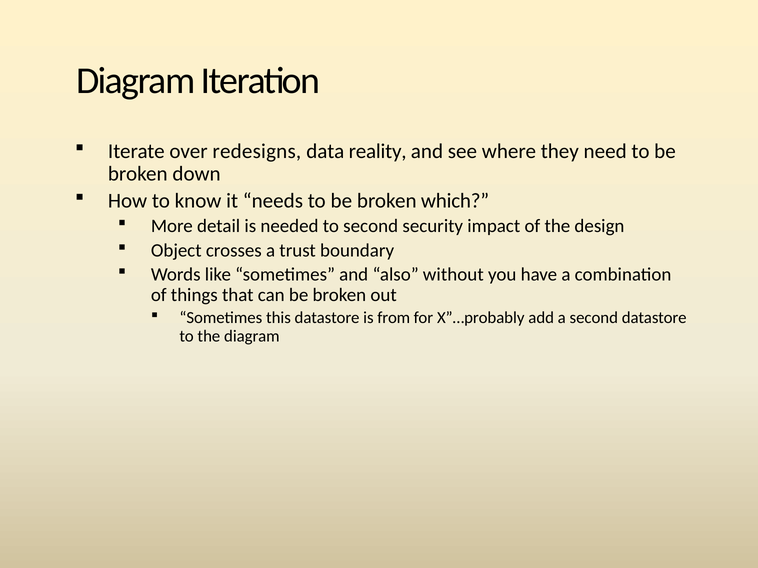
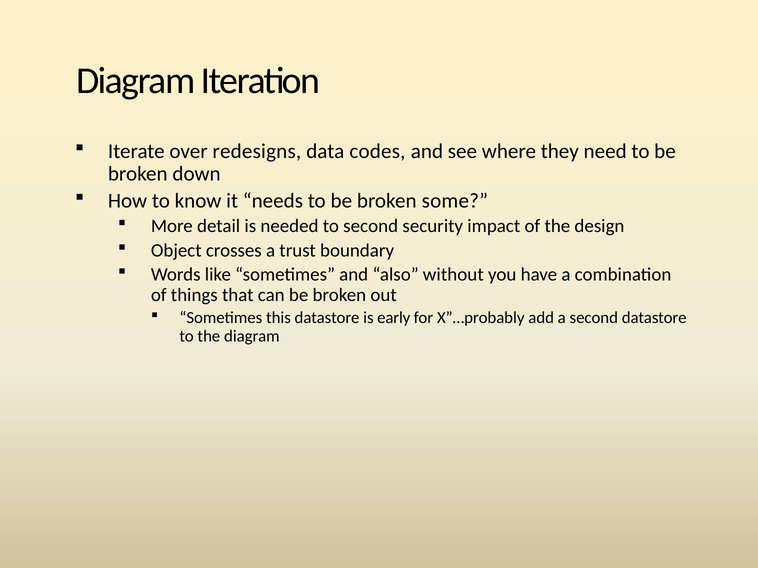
reality: reality -> codes
which: which -> some
from: from -> early
